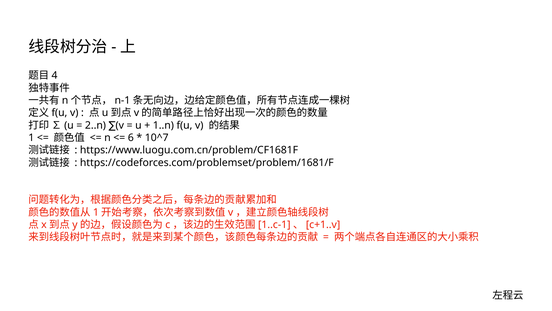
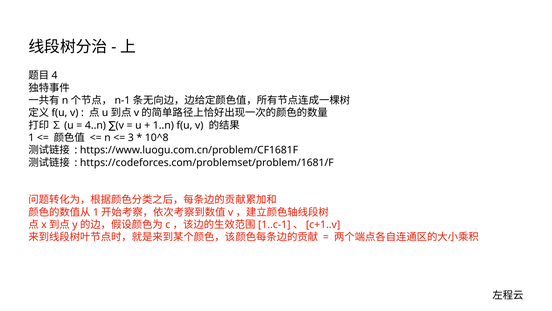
2..n: 2..n -> 4..n
6: 6 -> 3
10^7: 10^7 -> 10^8
